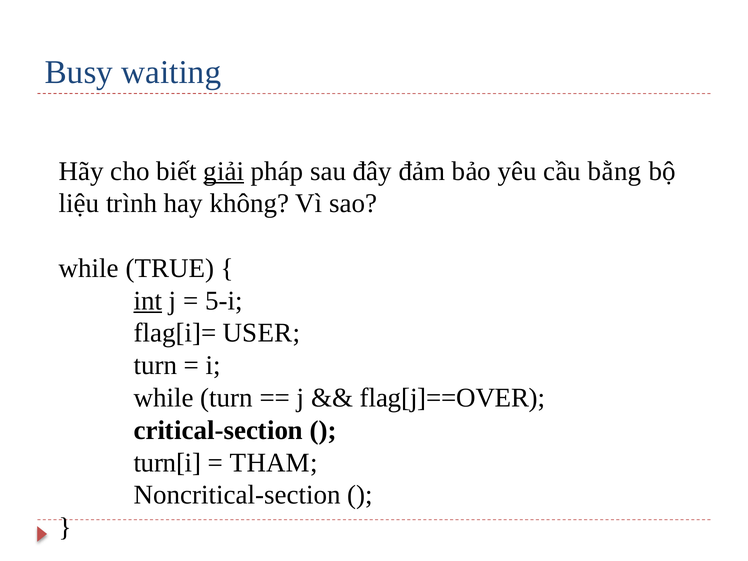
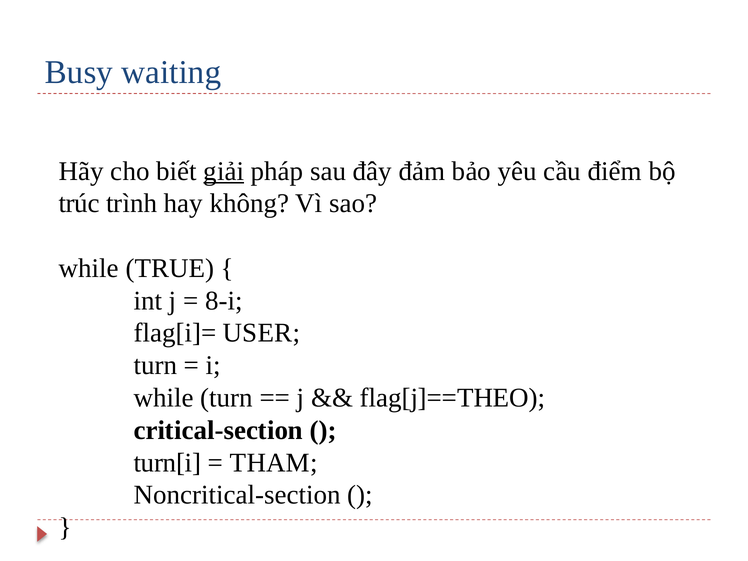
bằng: bằng -> điểm
liệu: liệu -> trúc
int underline: present -> none
5-i: 5-i -> 8-i
flag[j]==OVER: flag[j]==OVER -> flag[j]==THEO
